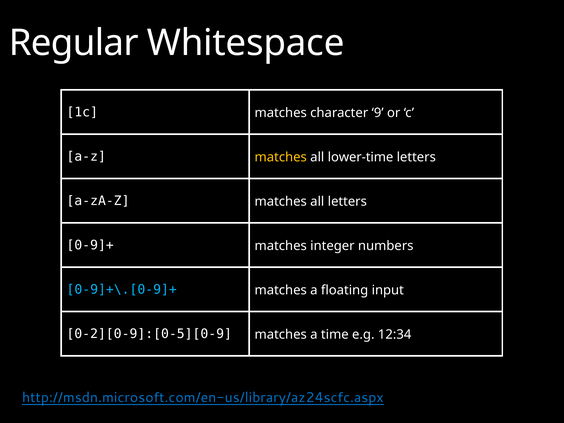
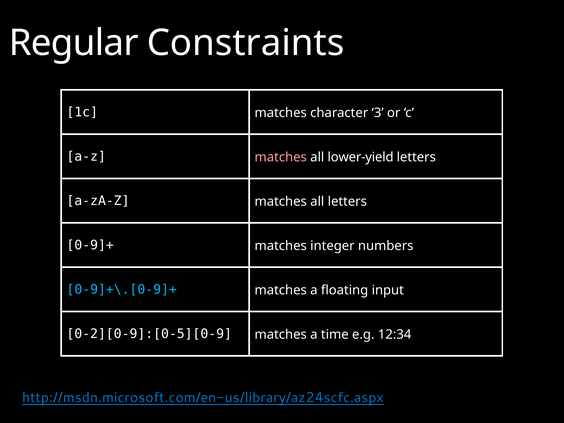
Whitespace: Whitespace -> Constraints
9: 9 -> 3
matches at (281, 157) colour: yellow -> pink
lower-time: lower-time -> lower-yield
